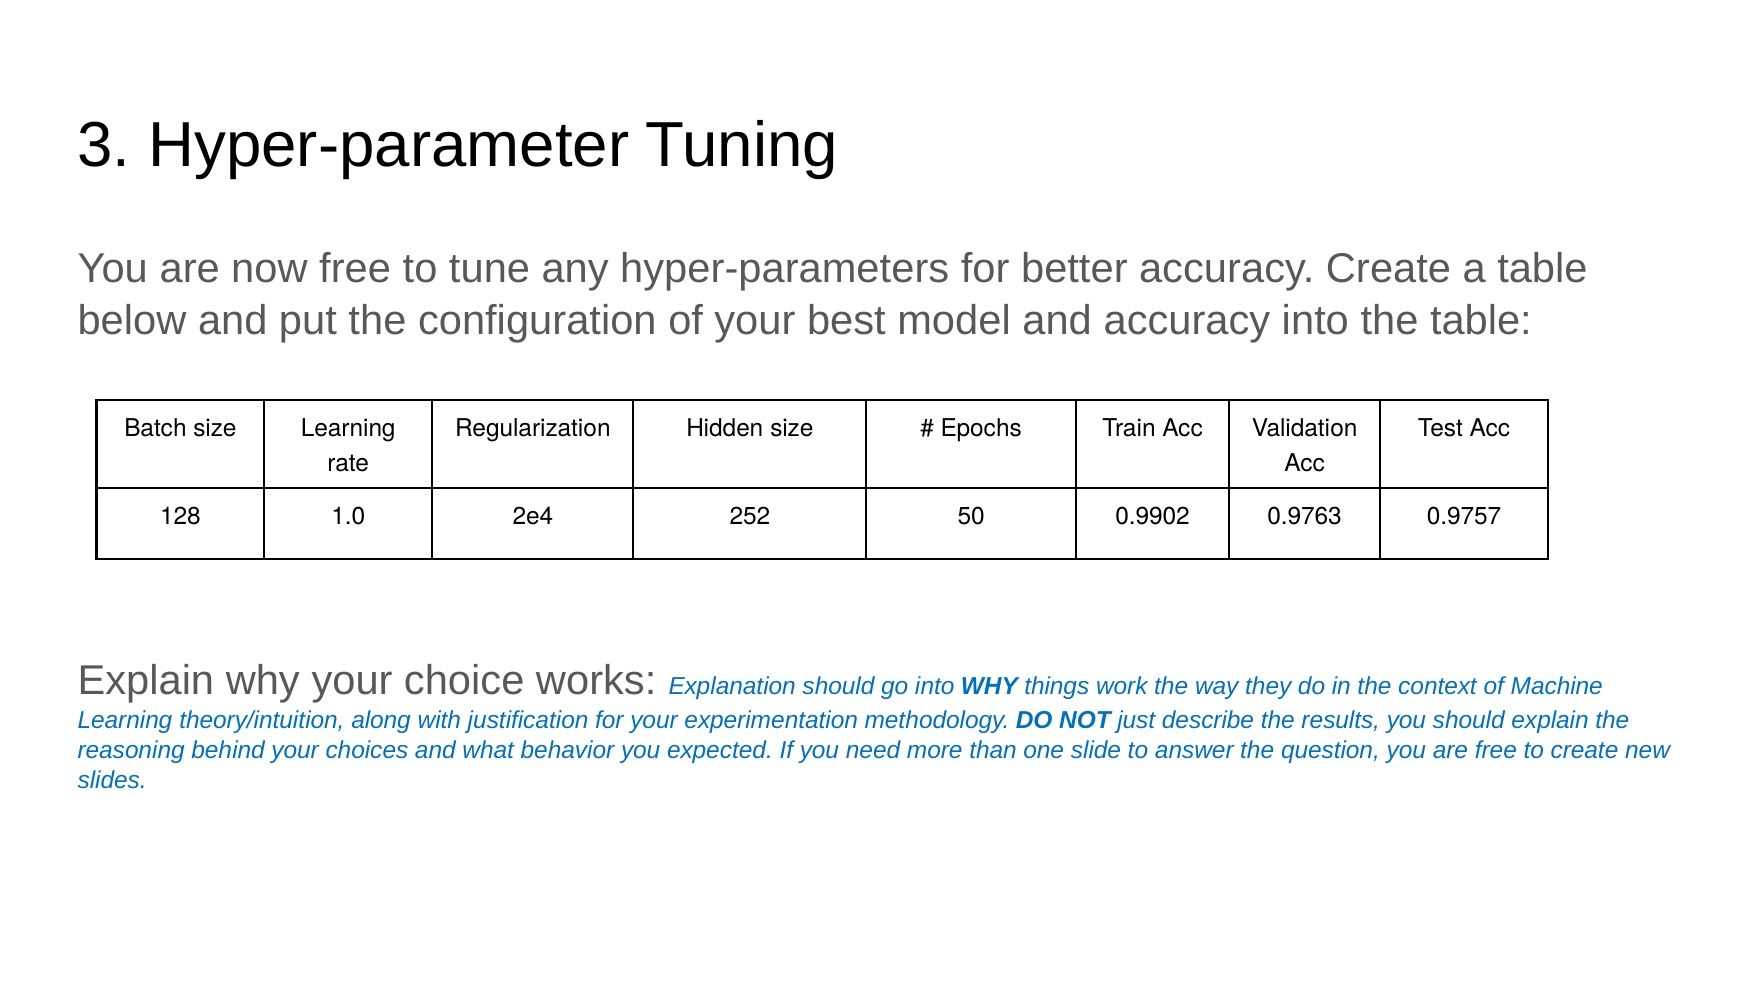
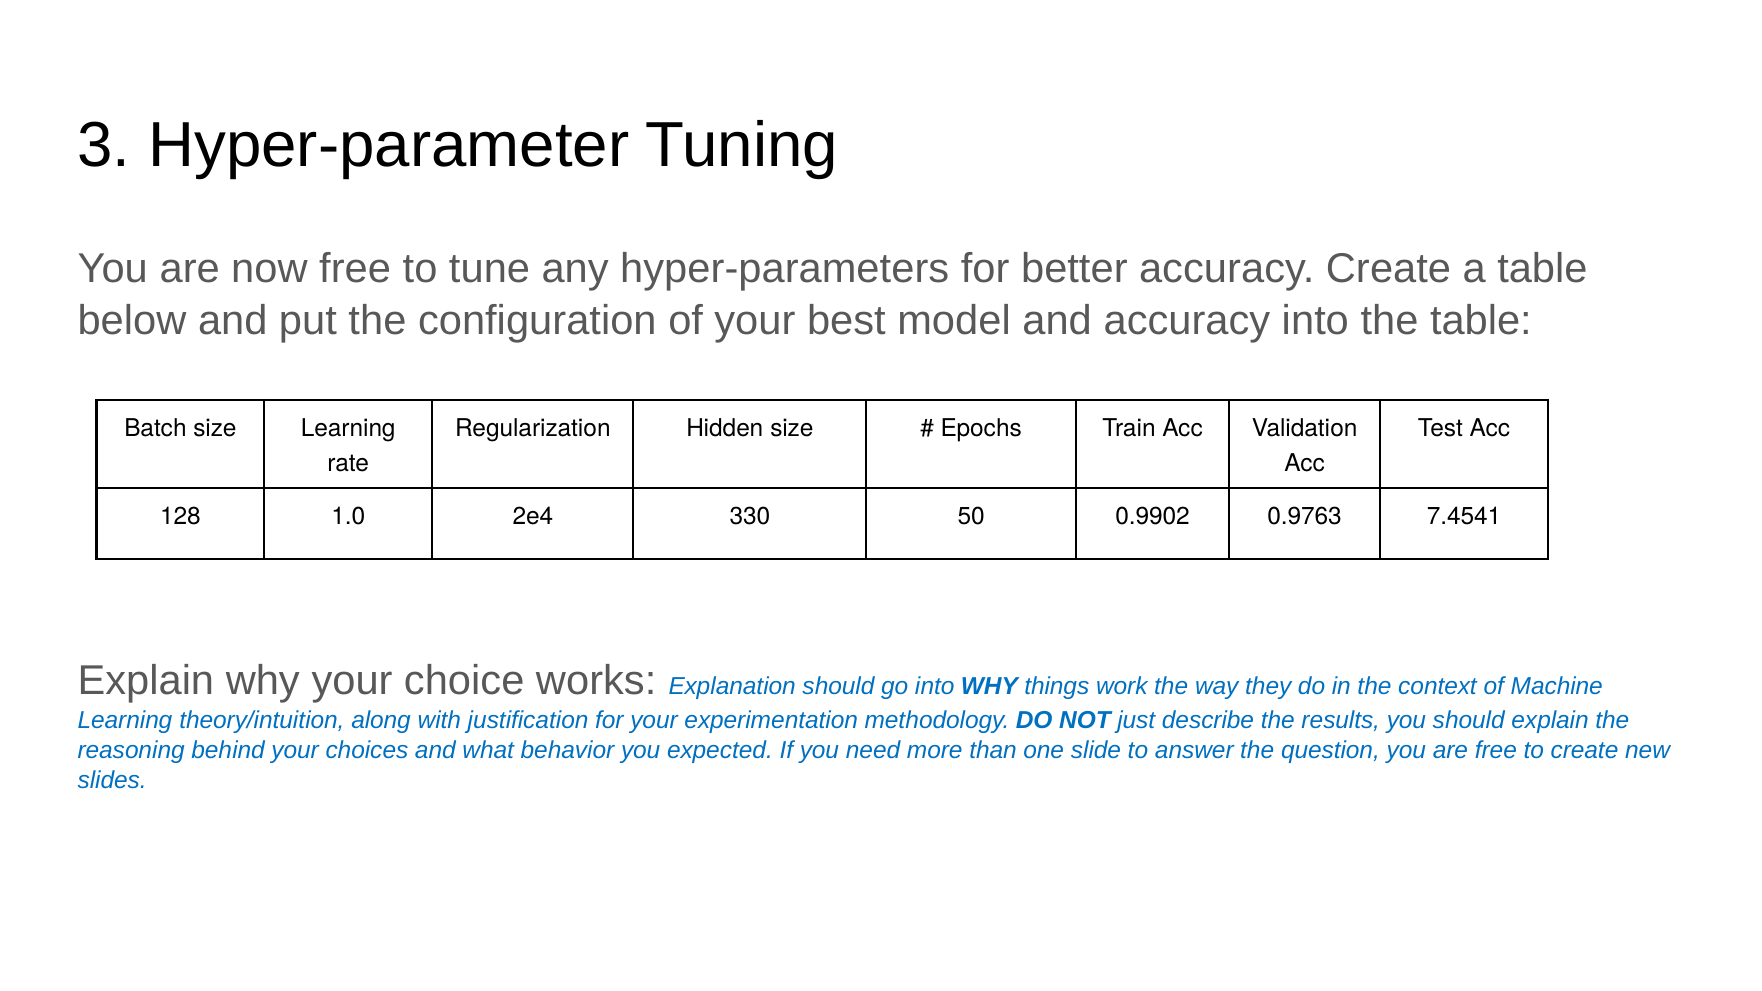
252: 252 -> 330
0.9757: 0.9757 -> 7.4541
